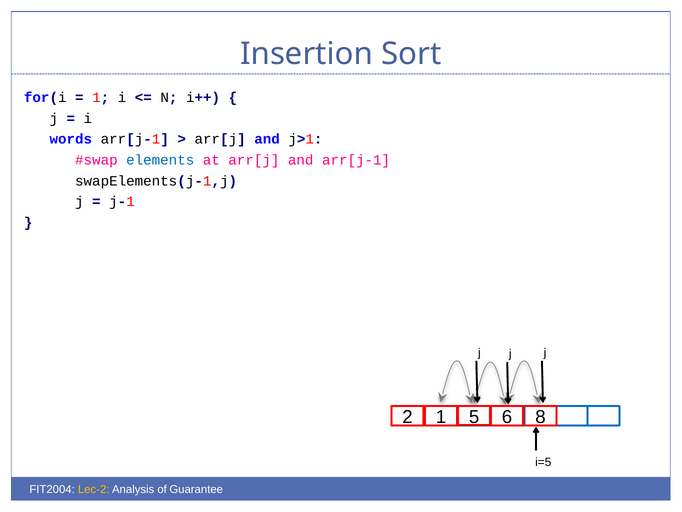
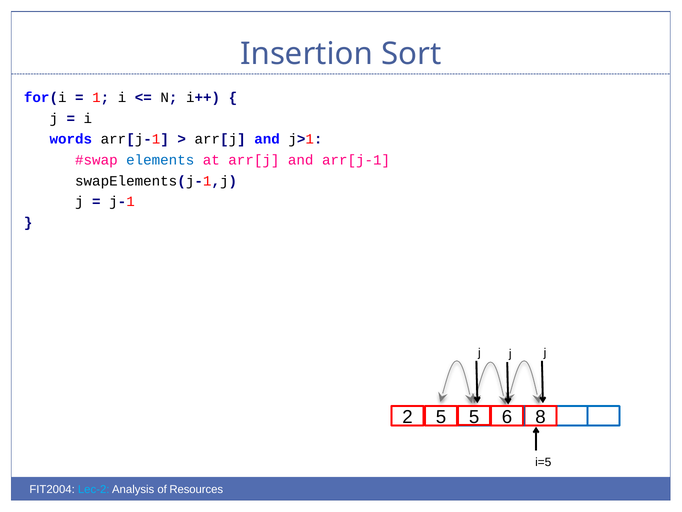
2 1: 1 -> 5
Lec-2 colour: yellow -> light blue
Guarantee: Guarantee -> Resources
